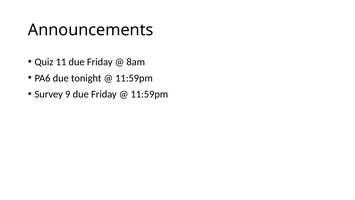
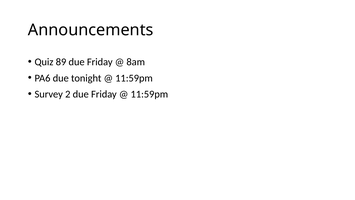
11: 11 -> 89
9: 9 -> 2
